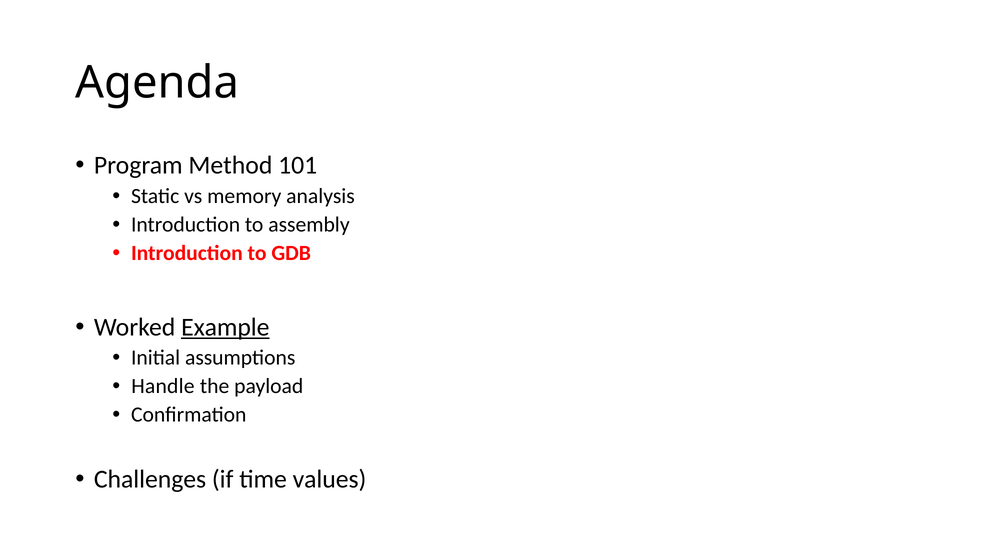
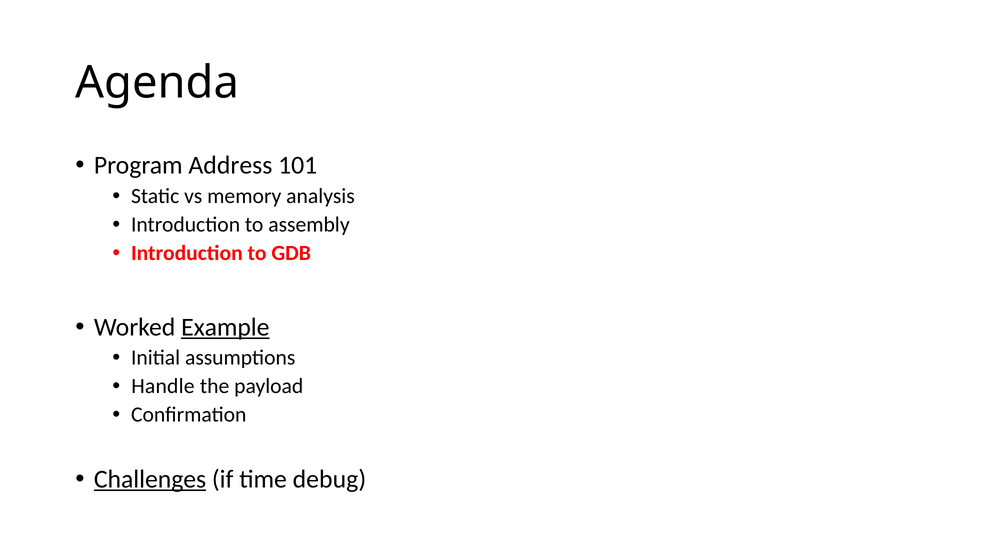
Method: Method -> Address
Challenges underline: none -> present
values: values -> debug
